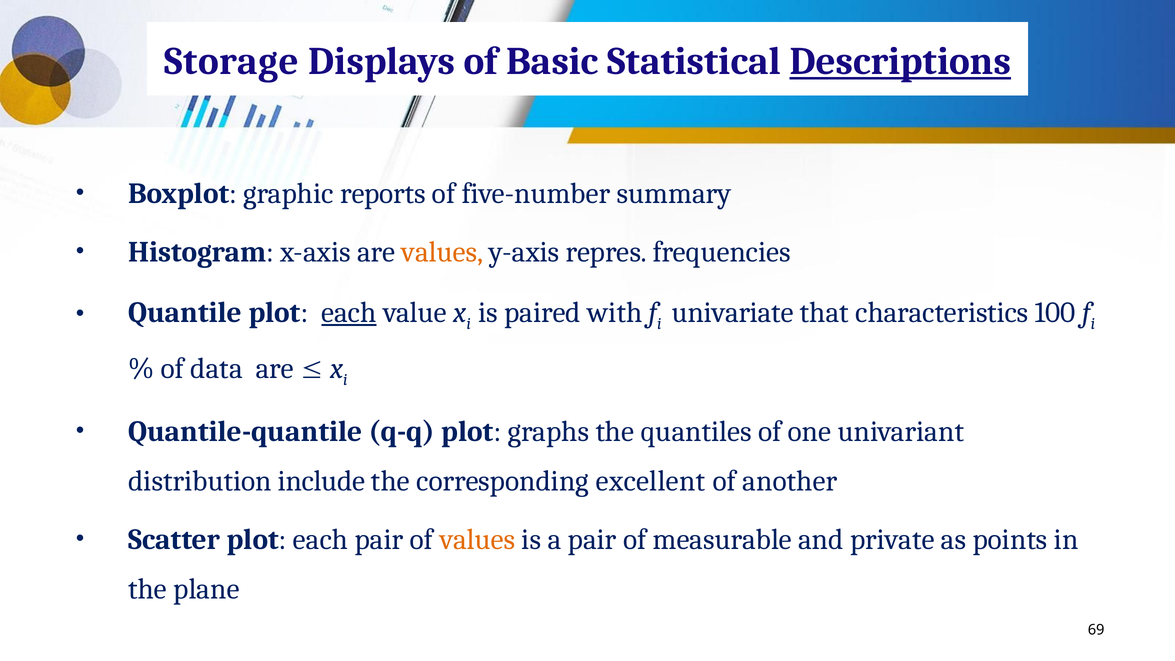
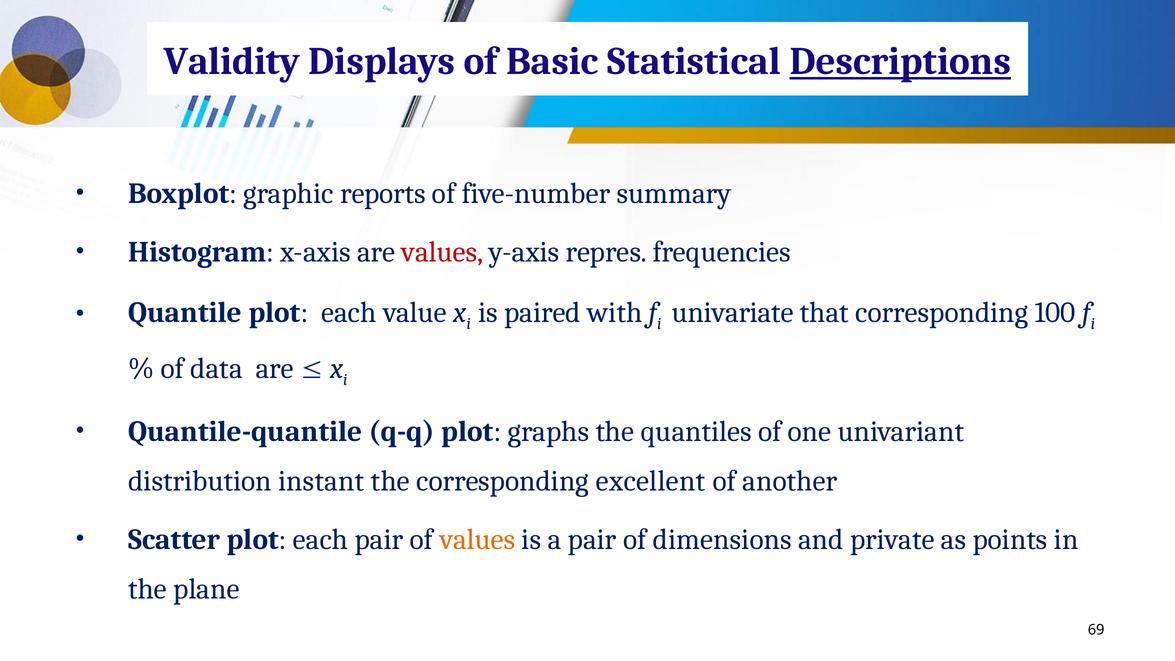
Storage: Storage -> Validity
values at (442, 252) colour: orange -> red
each at (349, 312) underline: present -> none
that characteristics: characteristics -> corresponding
include: include -> instant
measurable: measurable -> dimensions
